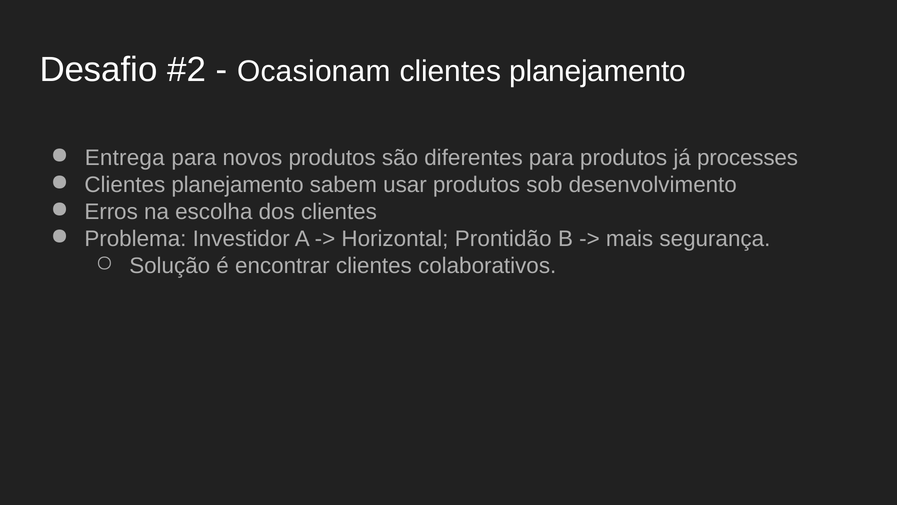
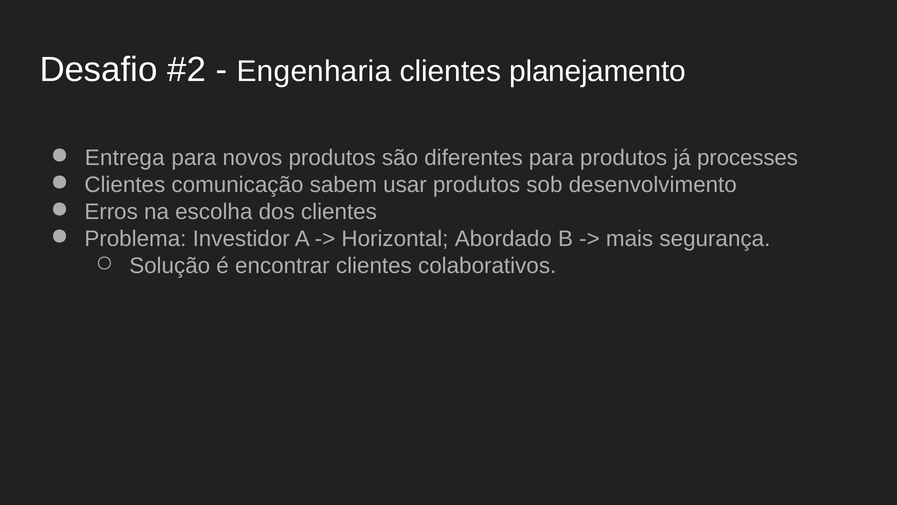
Ocasionam: Ocasionam -> Engenharia
planejamento at (238, 185): planejamento -> comunicação
Prontidão: Prontidão -> Abordado
